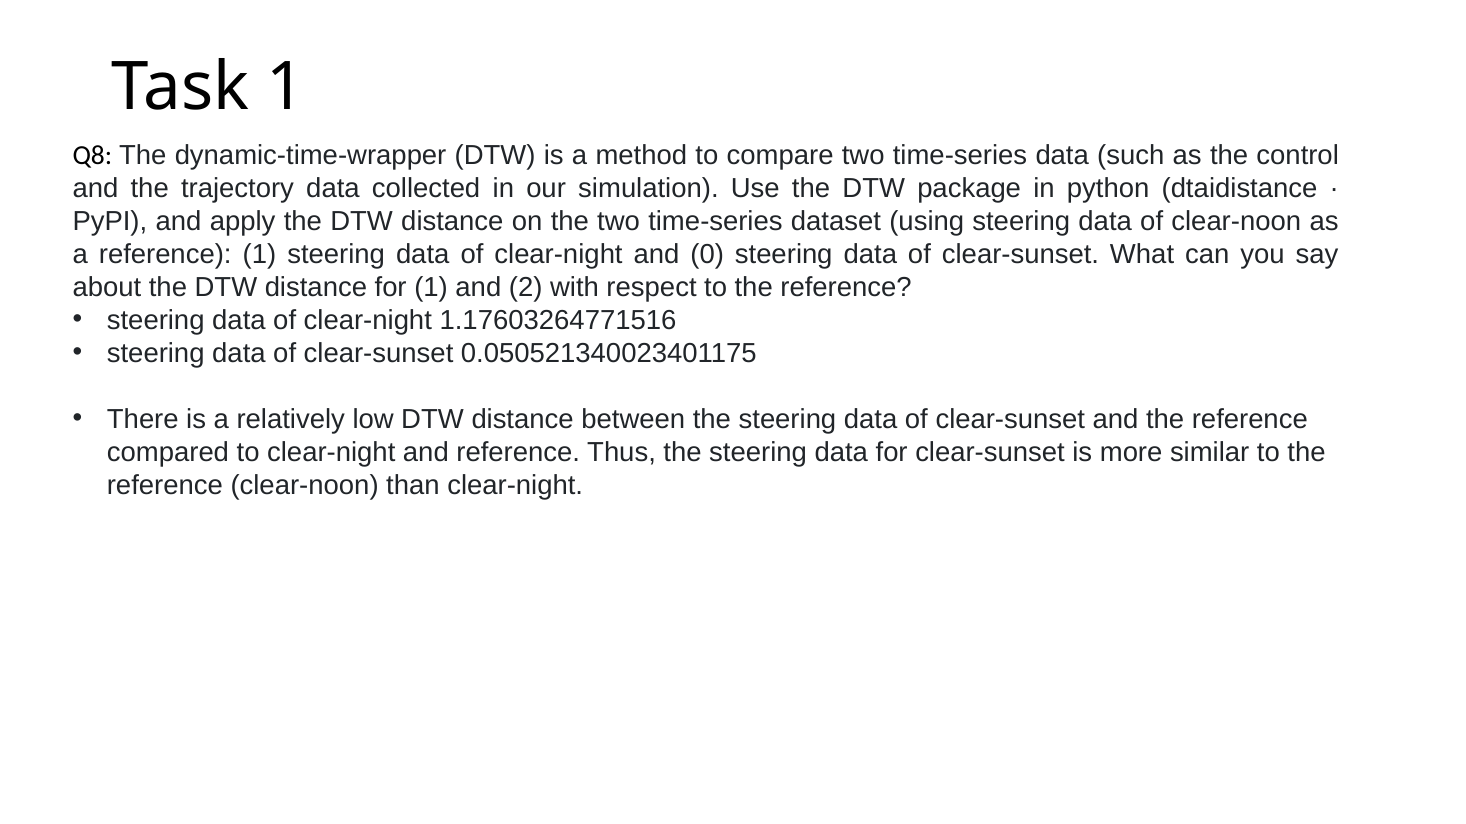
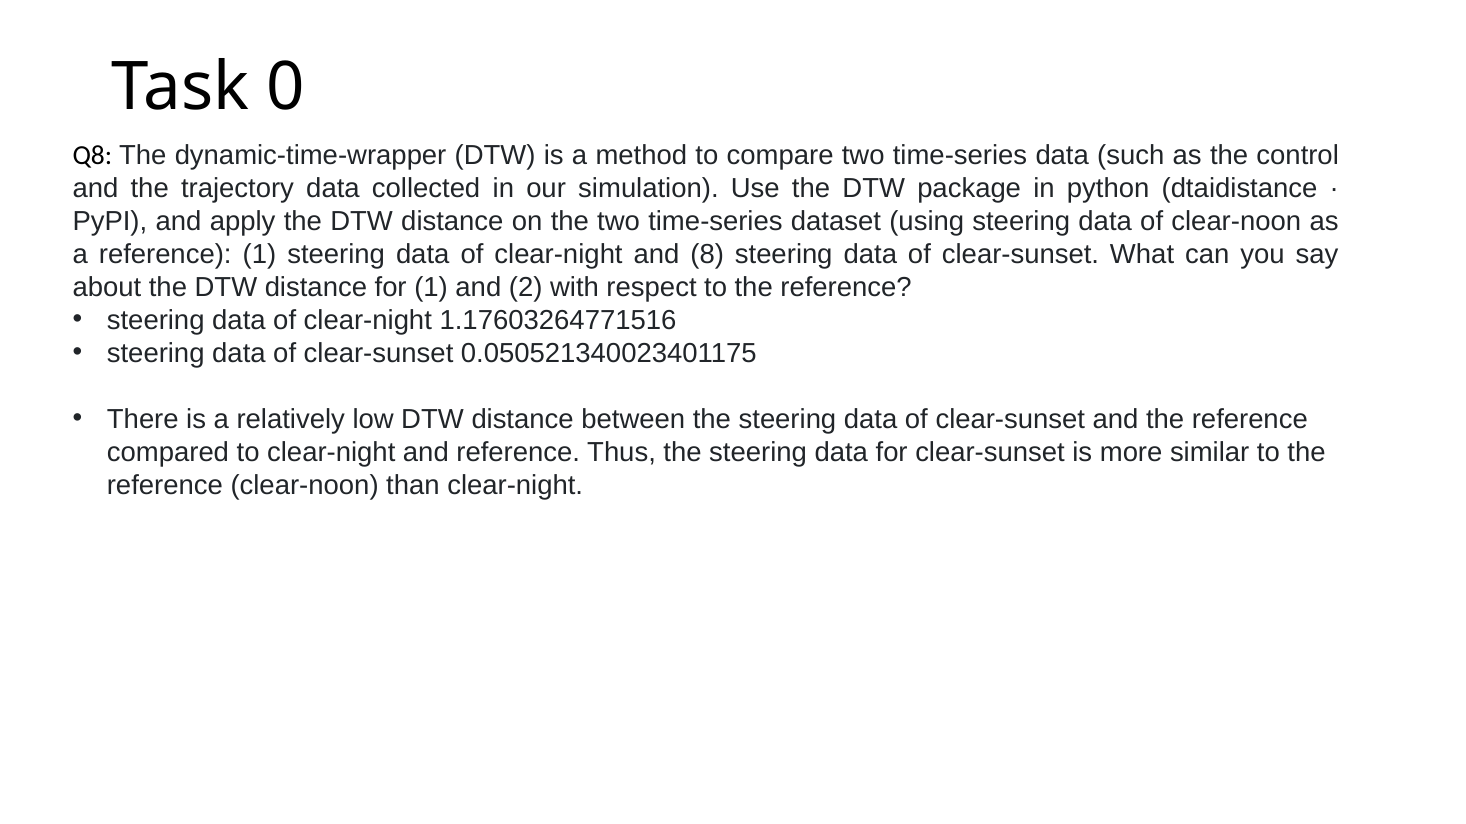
Task 1: 1 -> 0
0: 0 -> 8
